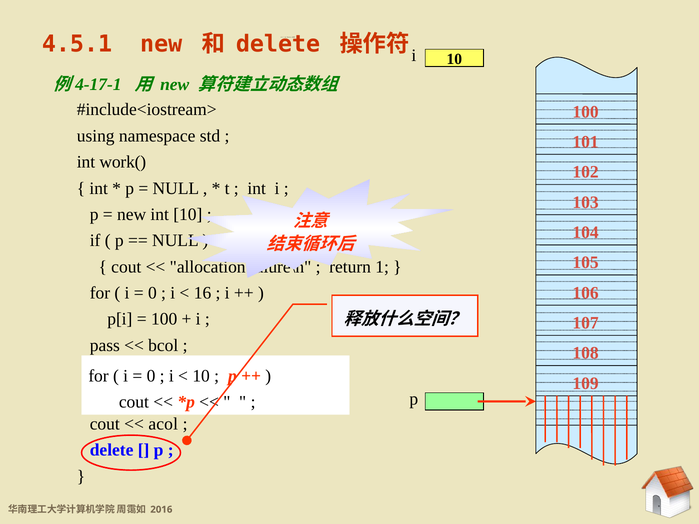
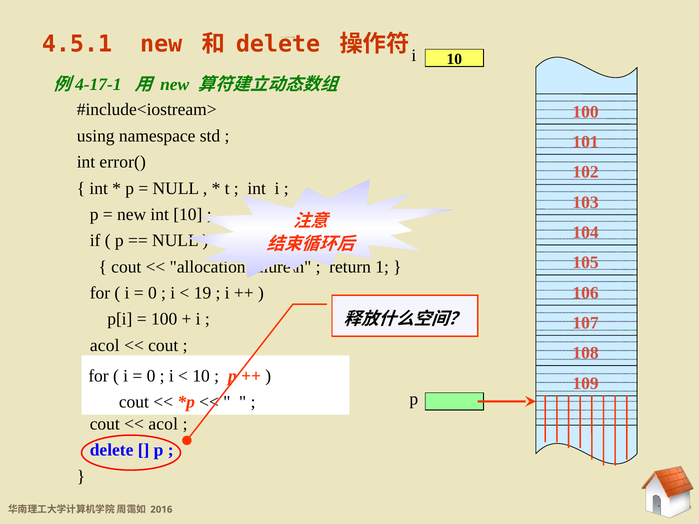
work(: work( -> error(
16: 16 -> 19
pass at (105, 346): pass -> acol
bcol at (163, 346): bcol -> cout
